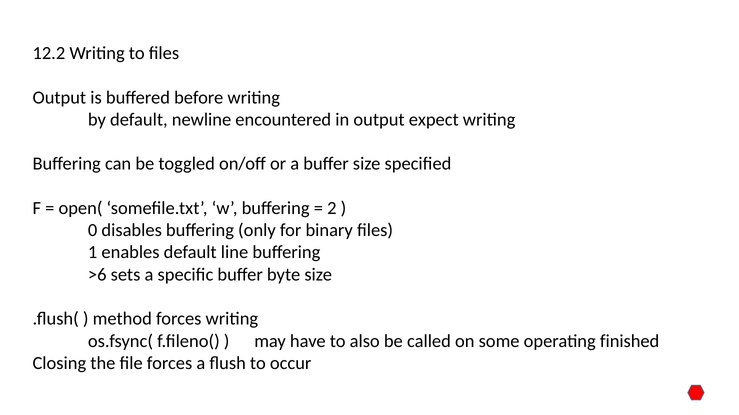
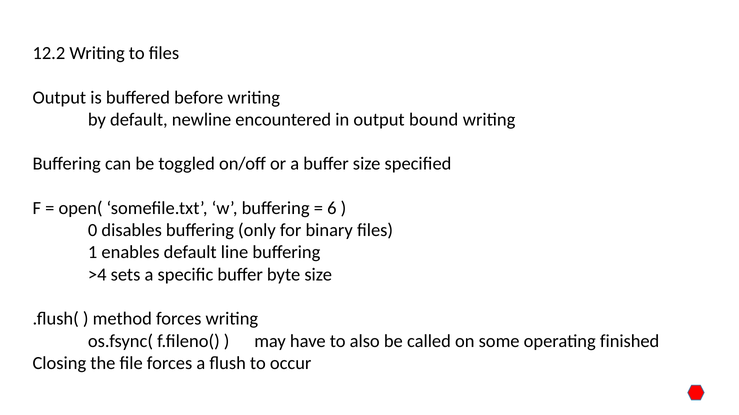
expect: expect -> bound
2: 2 -> 6
>6: >6 -> >4
